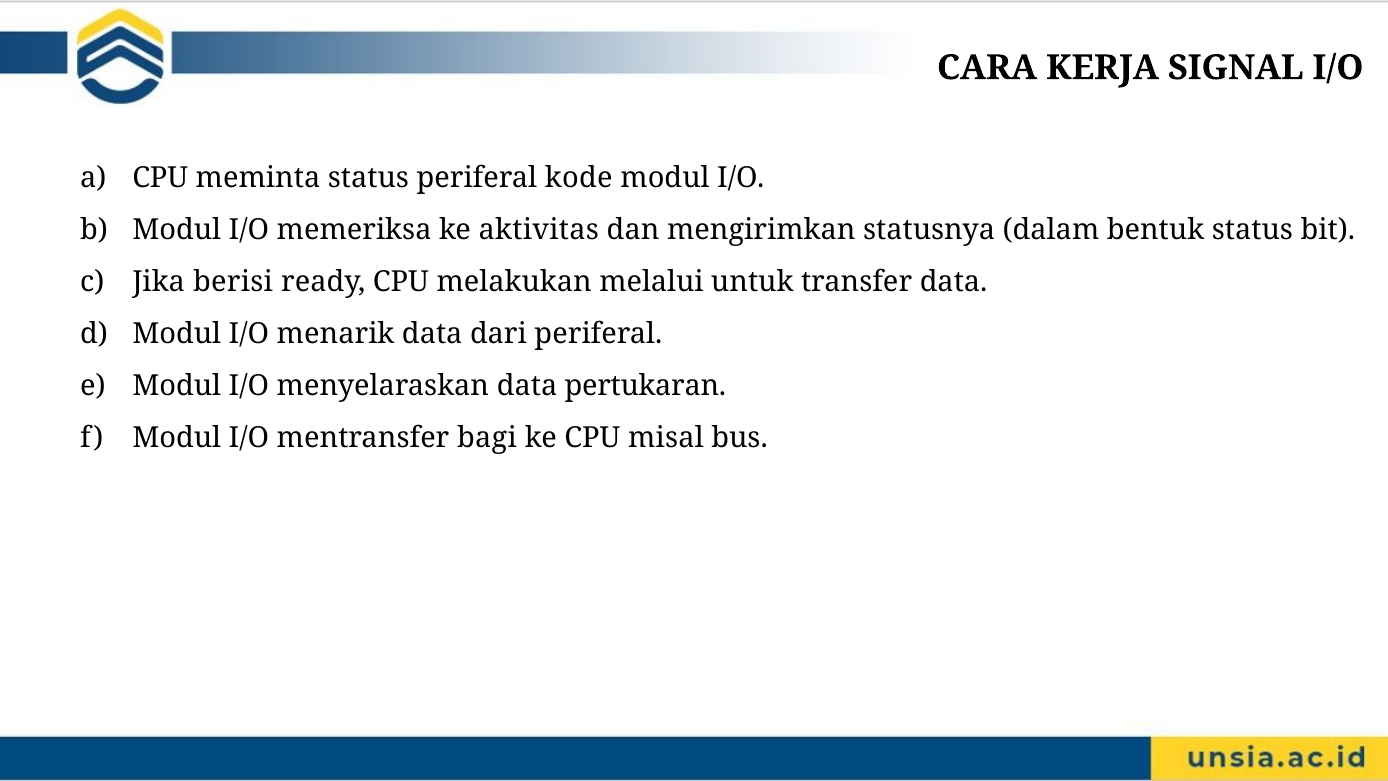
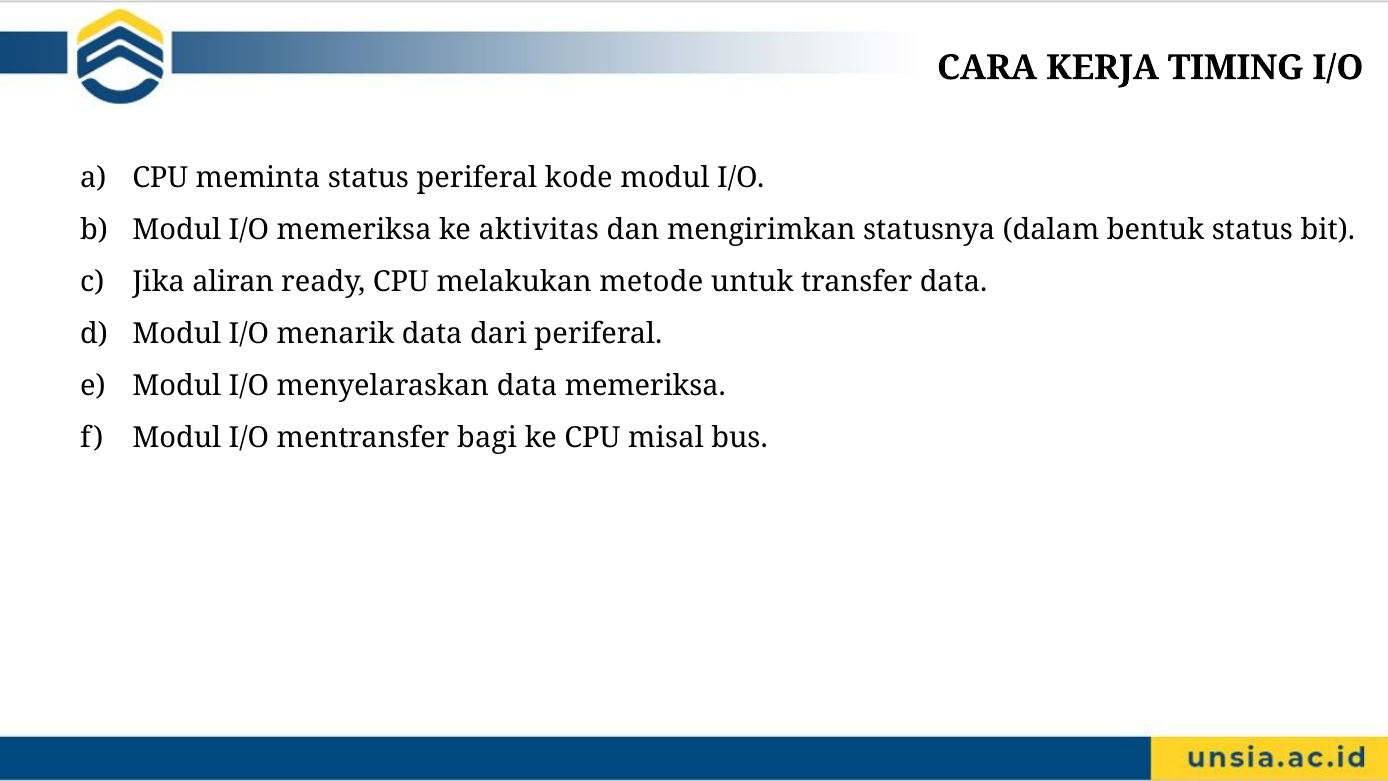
SIGNAL: SIGNAL -> TIMING
berisi: berisi -> aliran
melalui: melalui -> metode
data pertukaran: pertukaran -> memeriksa
